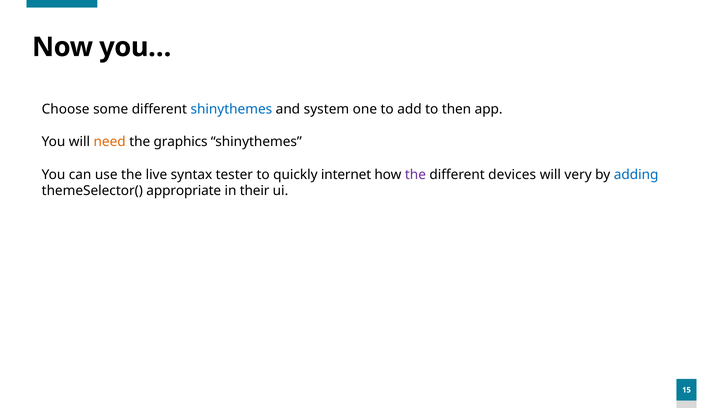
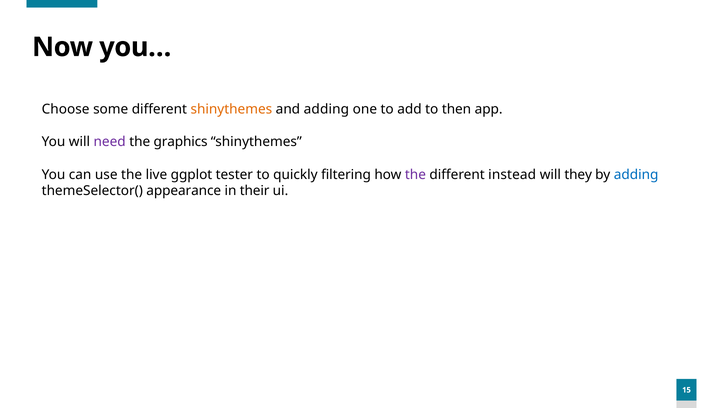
shinythemes at (231, 109) colour: blue -> orange
and system: system -> adding
need colour: orange -> purple
syntax: syntax -> ggplot
internet: internet -> filtering
devices: devices -> instead
very: very -> they
appropriate: appropriate -> appearance
